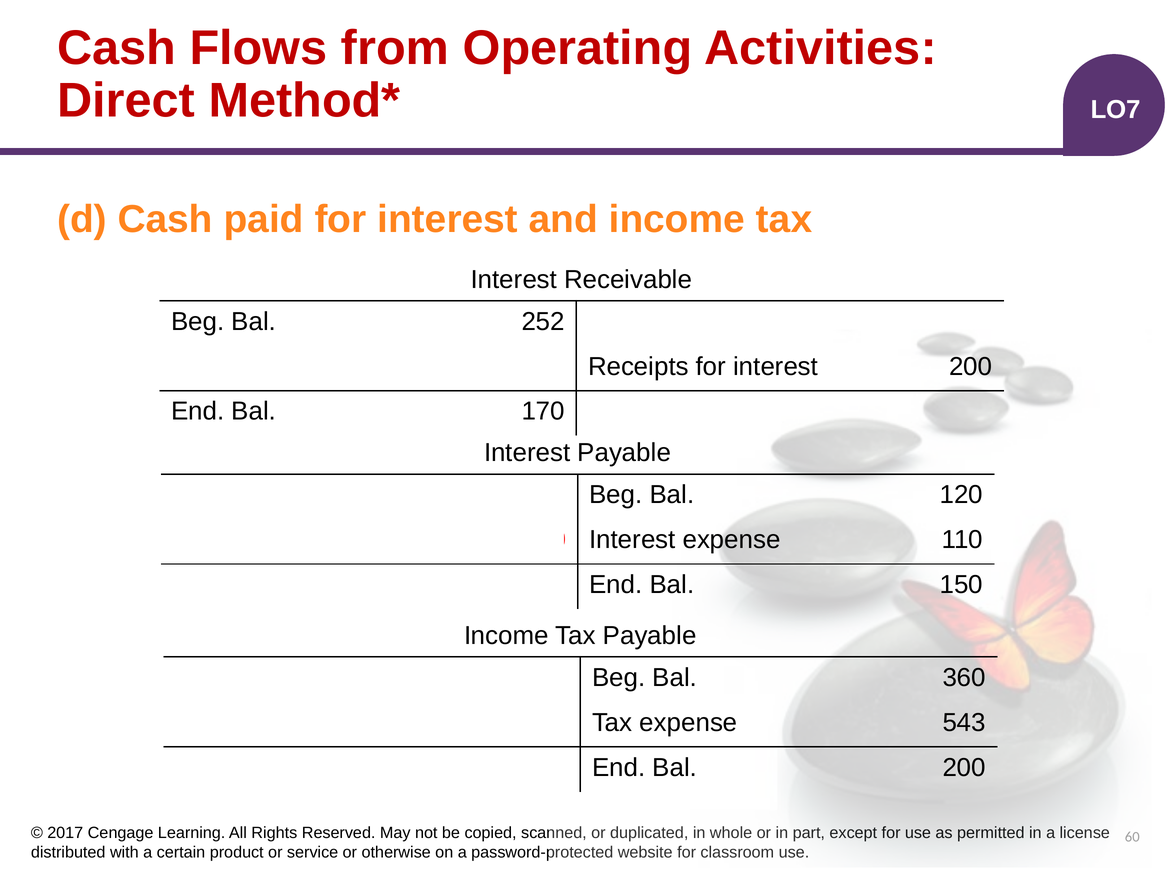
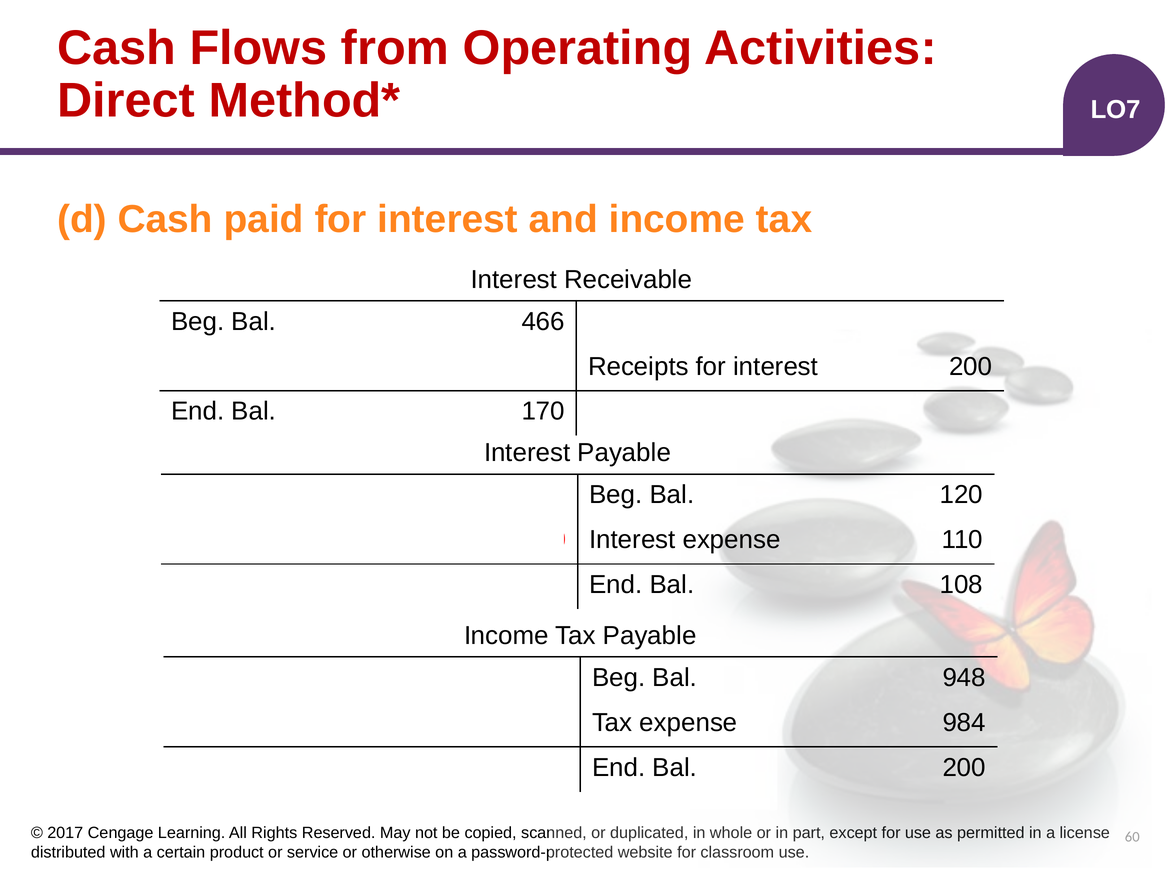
252: 252 -> 466
150: 150 -> 108
360: 360 -> 948
543: 543 -> 984
